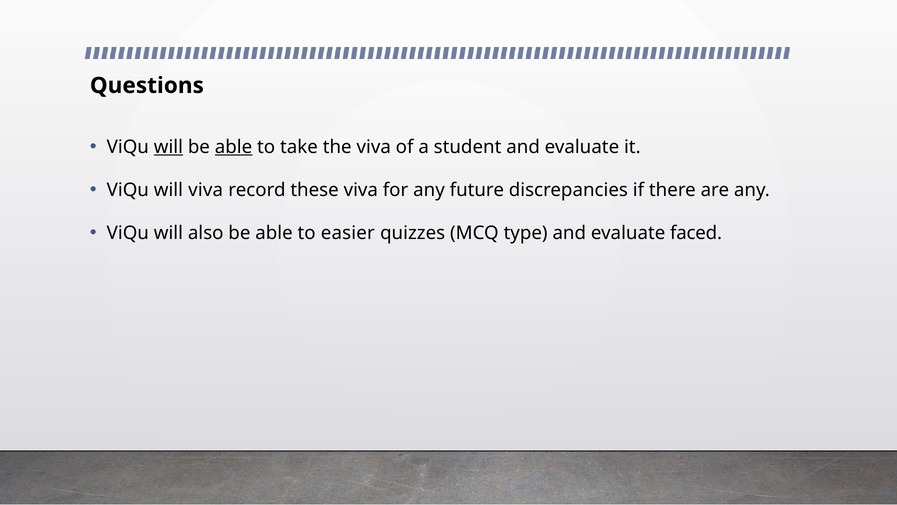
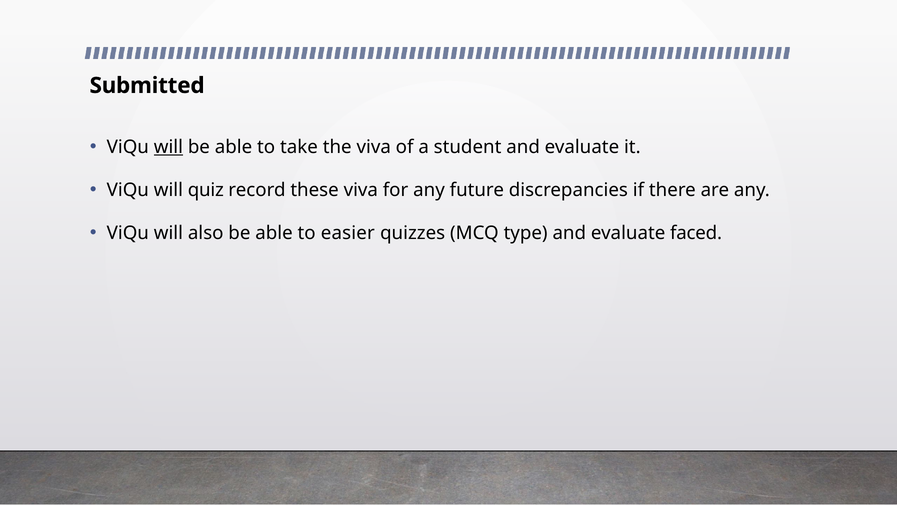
Questions: Questions -> Submitted
able at (234, 147) underline: present -> none
will viva: viva -> quiz
